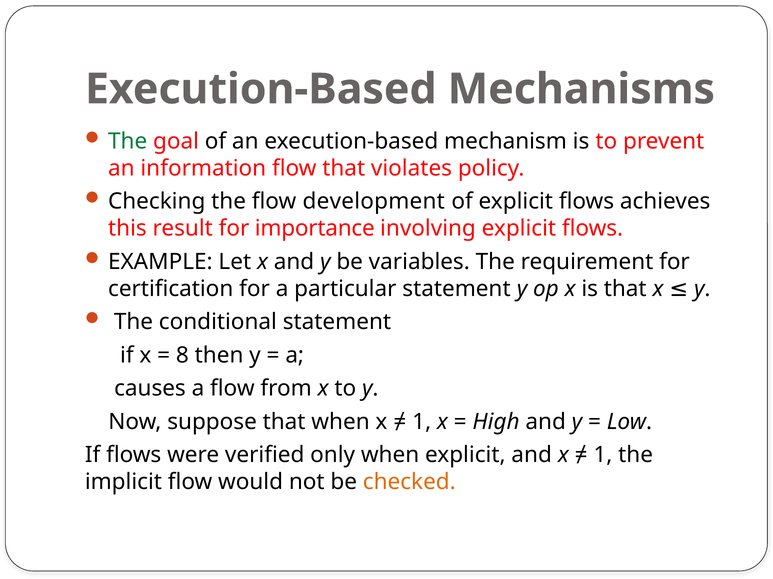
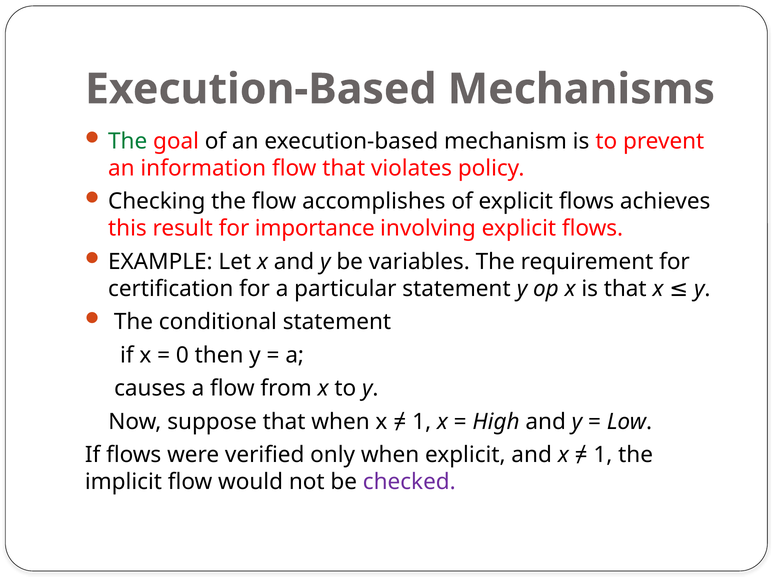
development: development -> accomplishes
8: 8 -> 0
checked colour: orange -> purple
